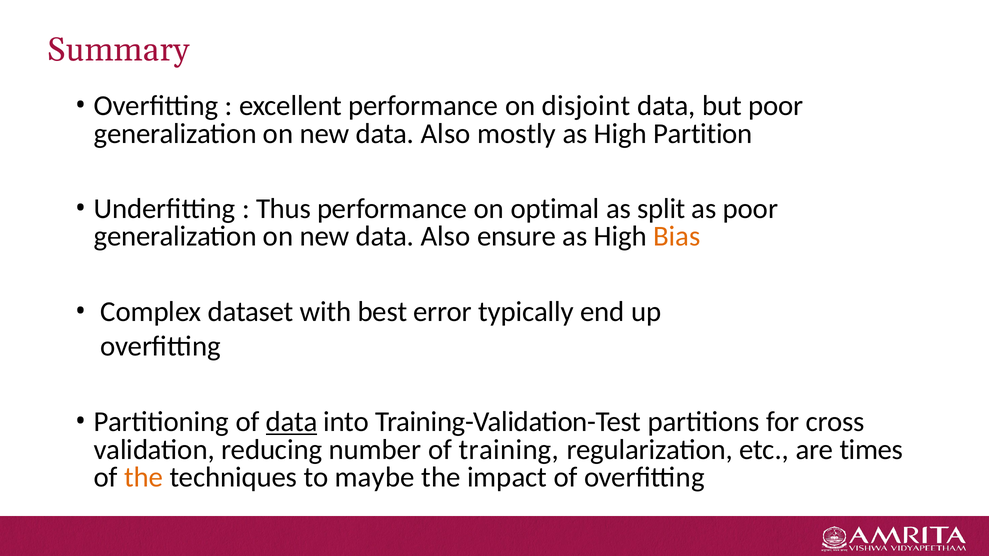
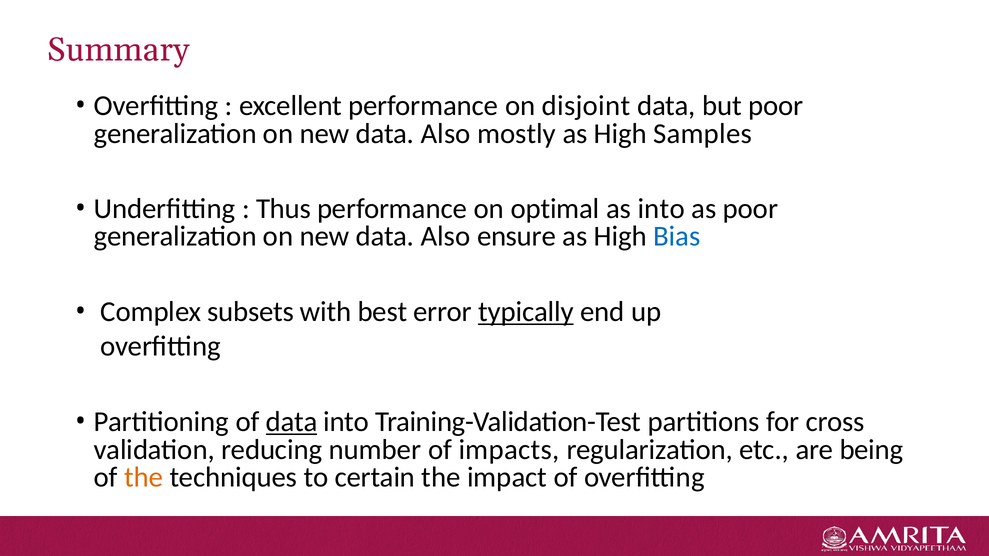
Partition: Partition -> Samples
as split: split -> into
Bias colour: orange -> blue
dataset: dataset -> subsets
typically underline: none -> present
training: training -> impacts
times: times -> being
maybe: maybe -> certain
